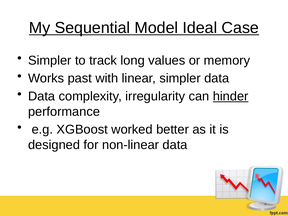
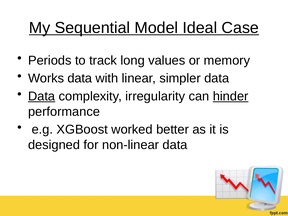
Simpler at (50, 60): Simpler -> Periods
Works past: past -> data
Data at (42, 96) underline: none -> present
